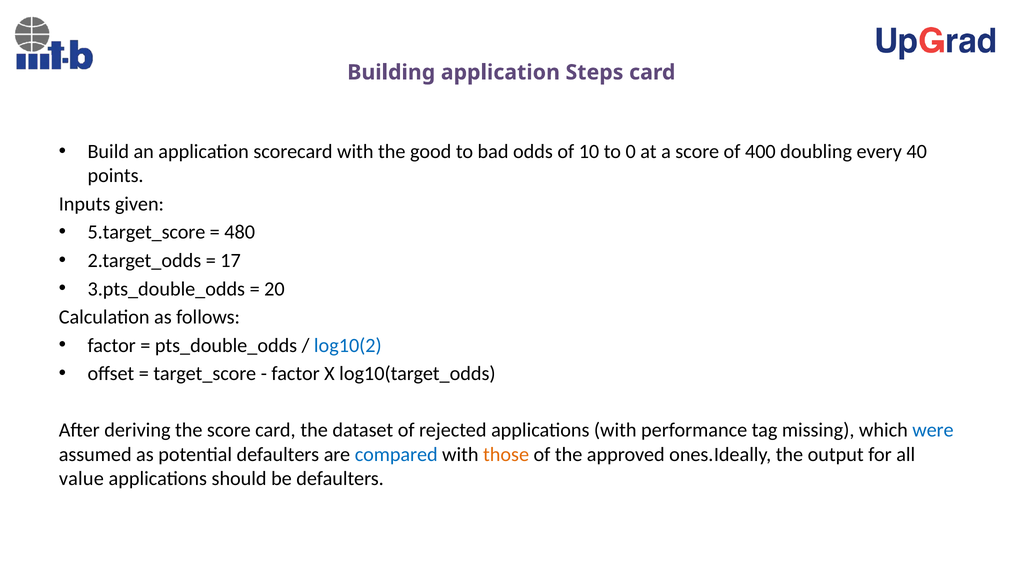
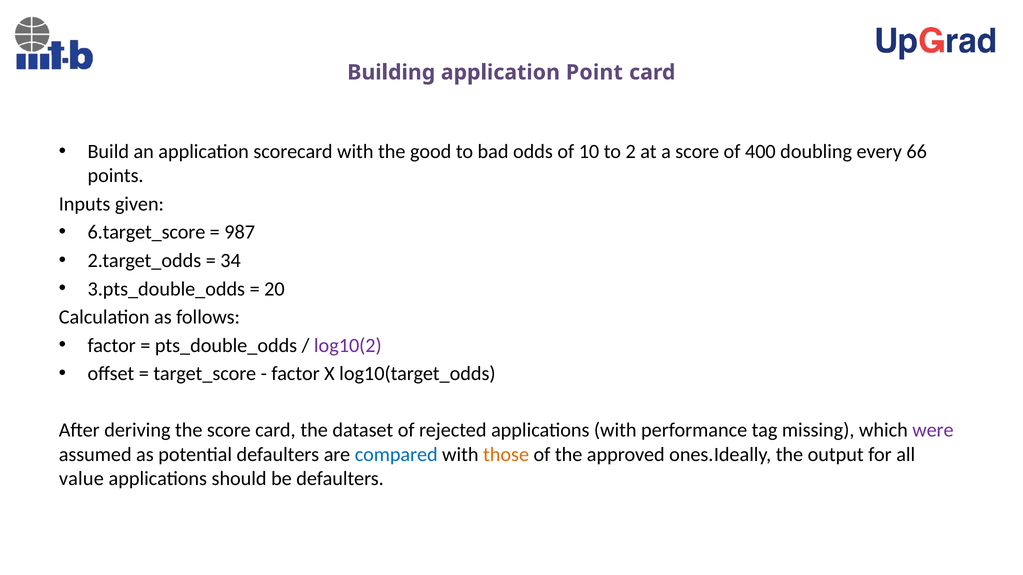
Steps: Steps -> Point
0: 0 -> 2
40: 40 -> 66
5.target_score: 5.target_score -> 6.target_score
480: 480 -> 987
17: 17 -> 34
log10(2 colour: blue -> purple
were colour: blue -> purple
